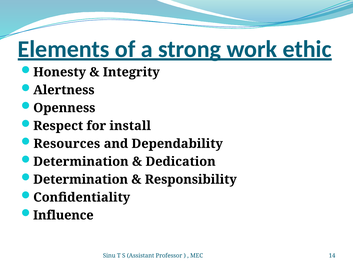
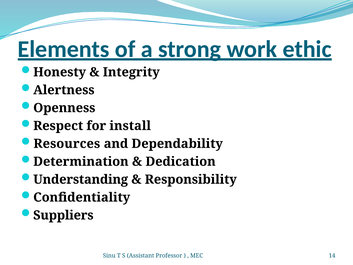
Determination at (81, 179): Determination -> Understanding
Influence: Influence -> Suppliers
